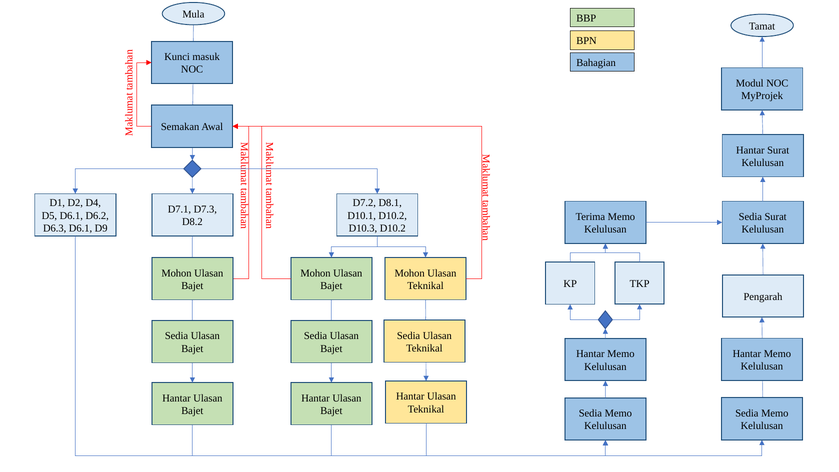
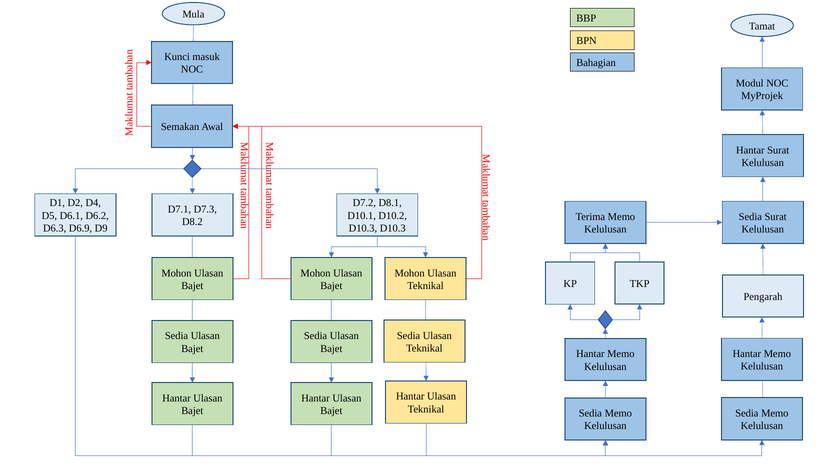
D6.3 D6.1: D6.1 -> D6.9
D10.3 D10.2: D10.2 -> D10.3
